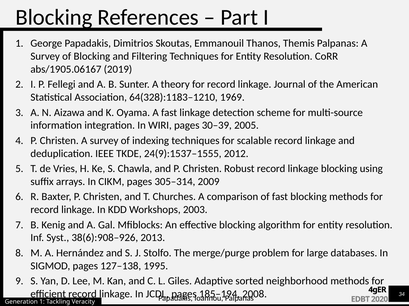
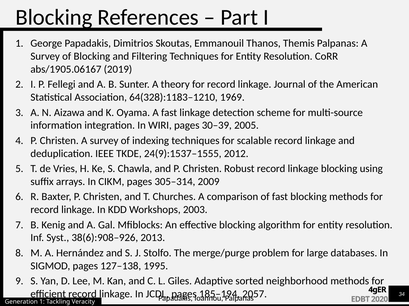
2008: 2008 -> 2057
